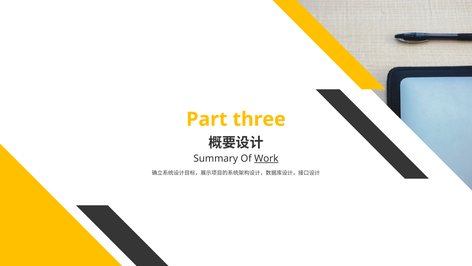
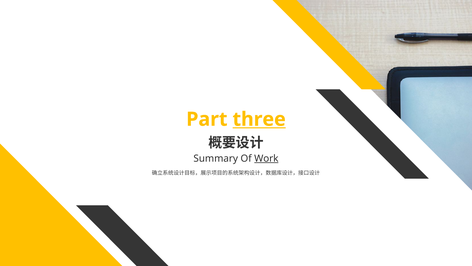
three underline: none -> present
